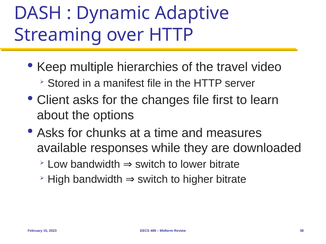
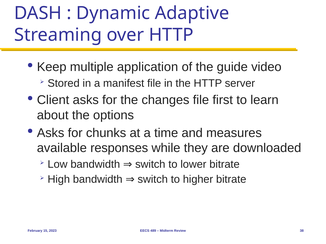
hierarchies: hierarchies -> application
travel: travel -> guide
